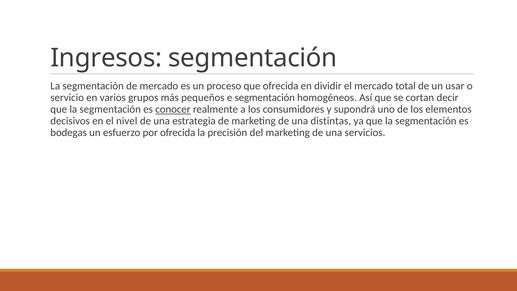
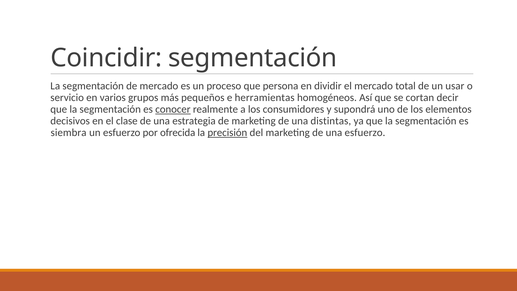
Ingresos: Ingresos -> Coincidir
que ofrecida: ofrecida -> persona
e segmentación: segmentación -> herramientas
nivel: nivel -> clase
bodegas: bodegas -> siembra
precisión underline: none -> present
una servicios: servicios -> esfuerzo
